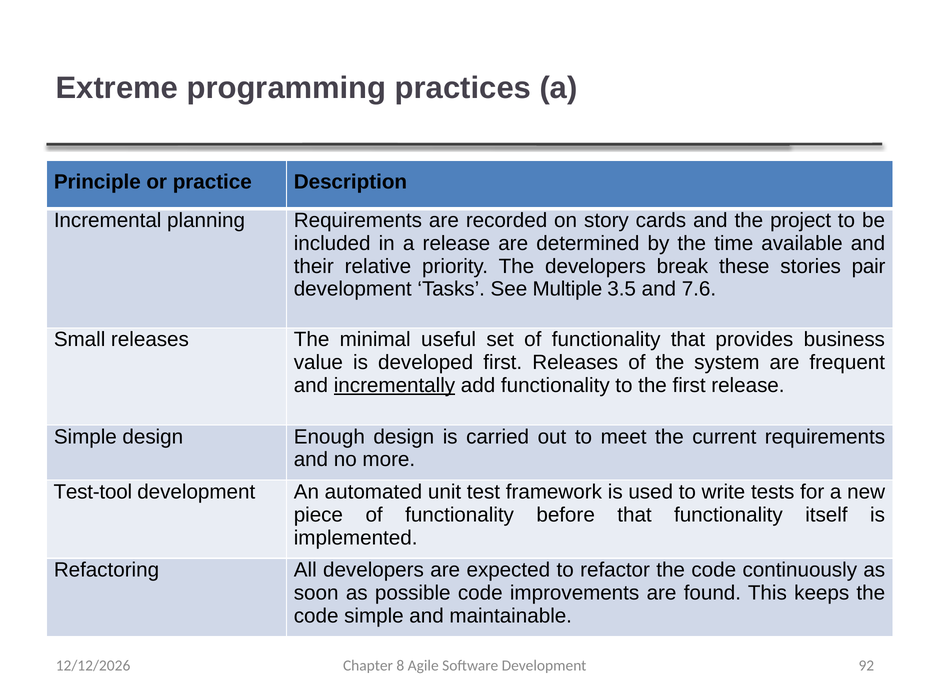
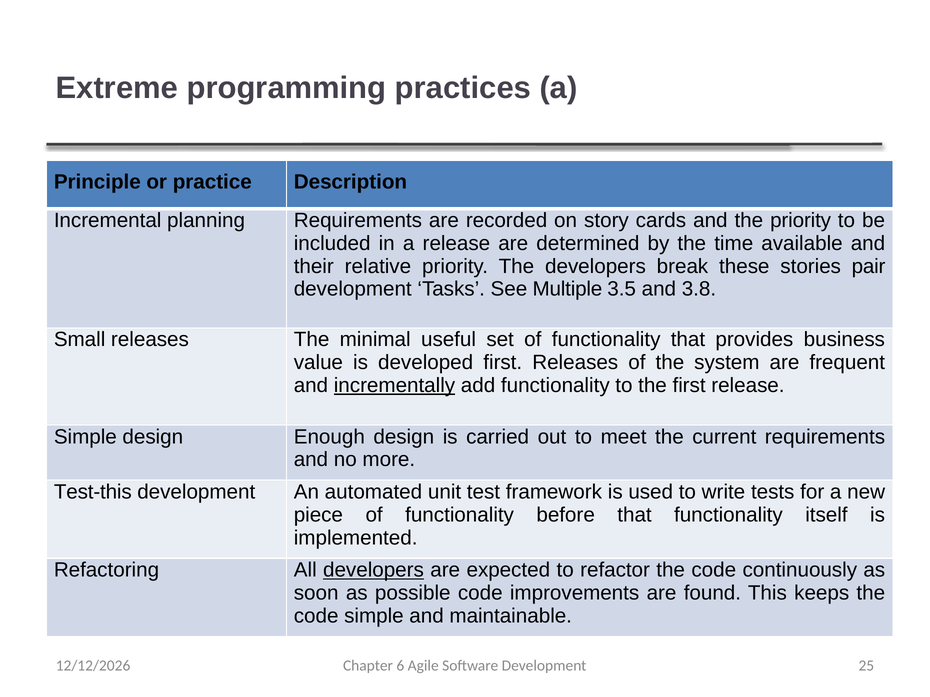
the project: project -> priority
7.6: 7.6 -> 3.8
Test-tool: Test-tool -> Test-this
developers at (373, 570) underline: none -> present
8: 8 -> 6
92: 92 -> 25
